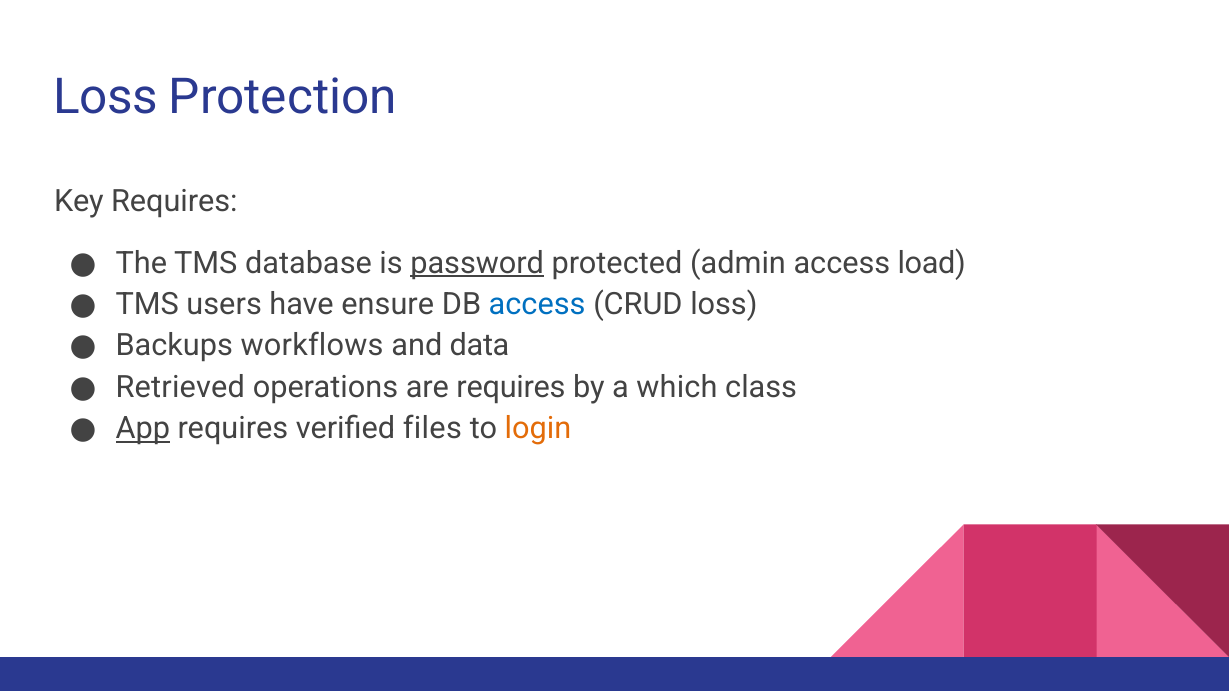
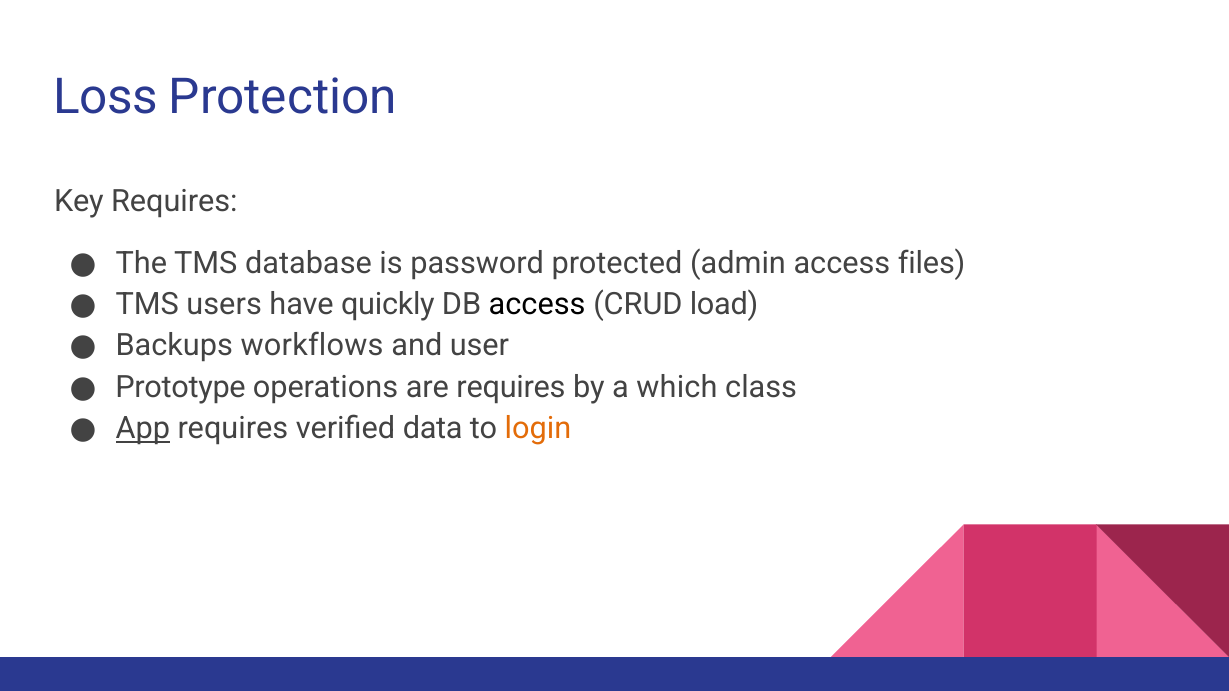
password underline: present -> none
load: load -> files
ensure: ensure -> quickly
access at (537, 305) colour: blue -> black
CRUD loss: loss -> load
data: data -> user
Retrieved: Retrieved -> Prototype
files: files -> data
